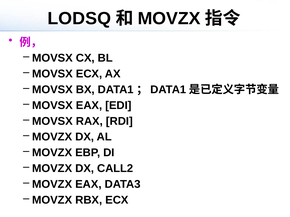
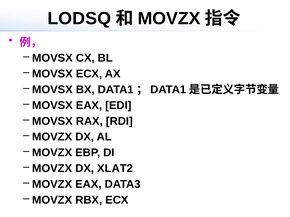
CALL2: CALL2 -> XLAT2
